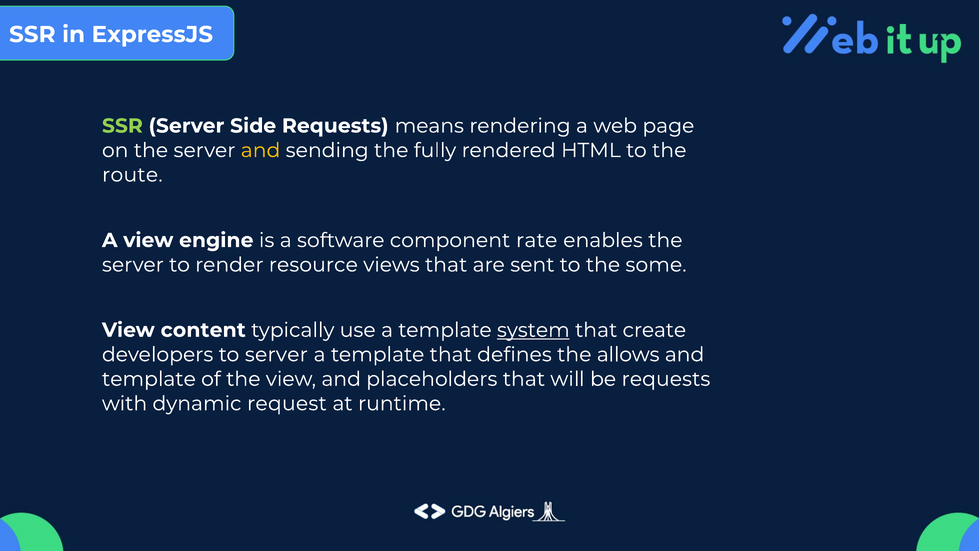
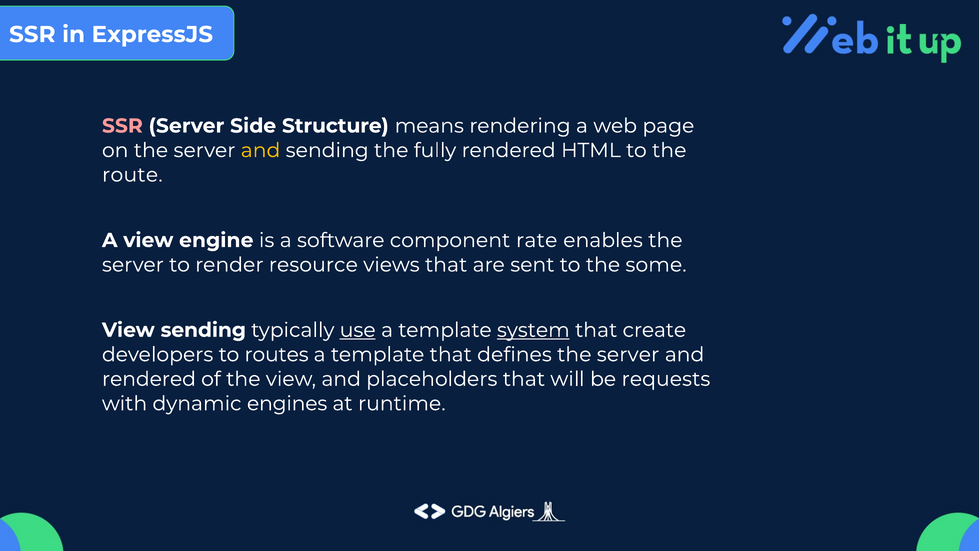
SSR at (122, 126) colour: light green -> pink
Side Requests: Requests -> Structure
View content: content -> sending
use underline: none -> present
to server: server -> routes
defines the allows: allows -> server
template at (149, 379): template -> rendered
request: request -> engines
